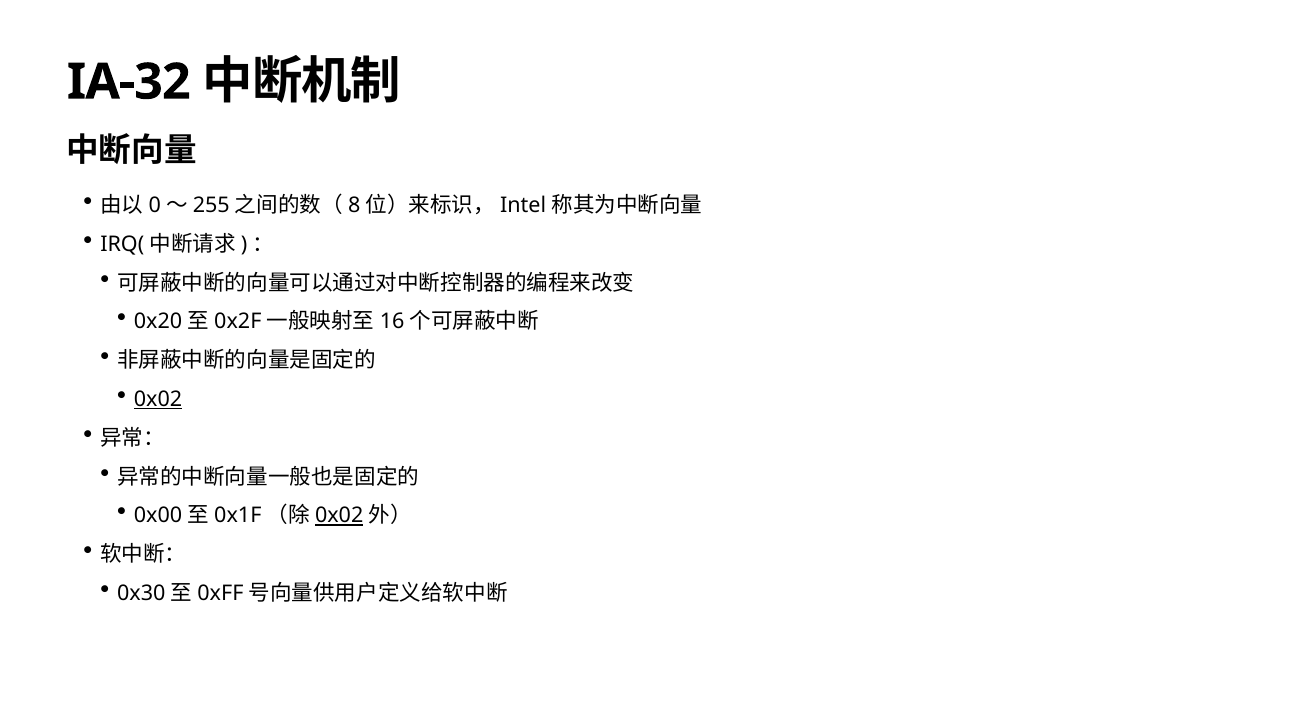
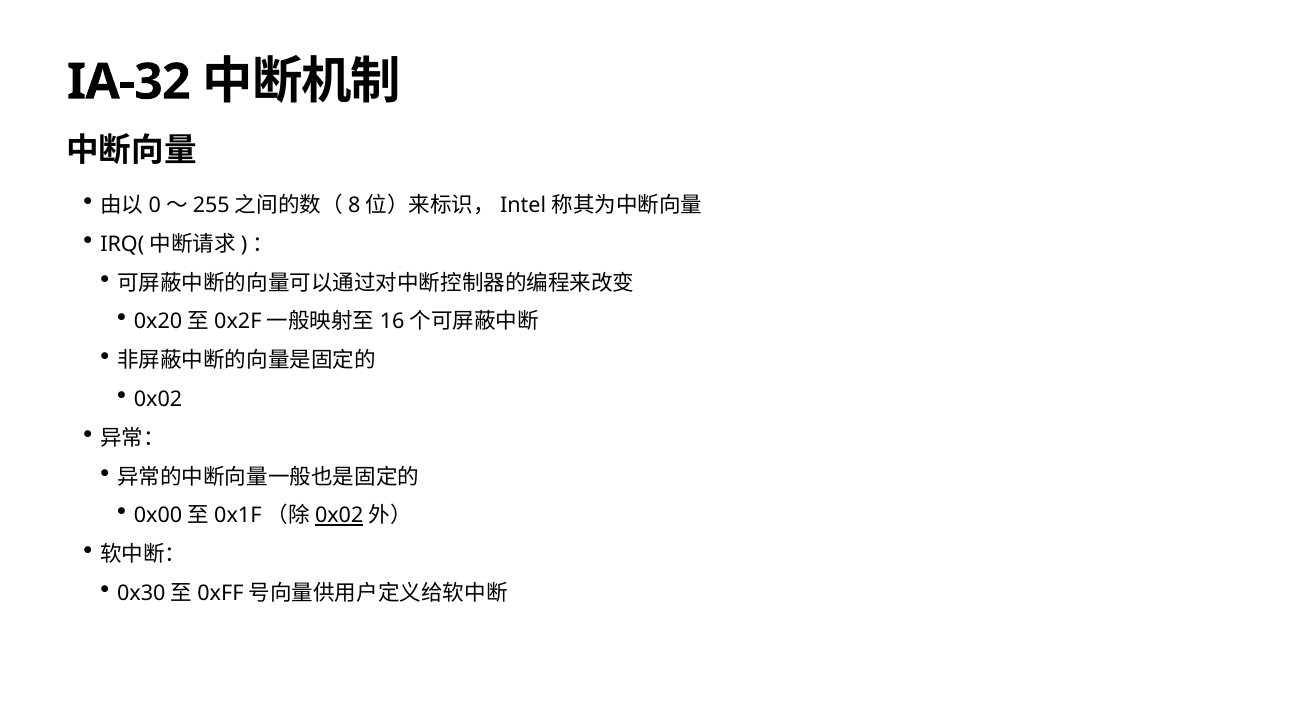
0x02 at (158, 399) underline: present -> none
